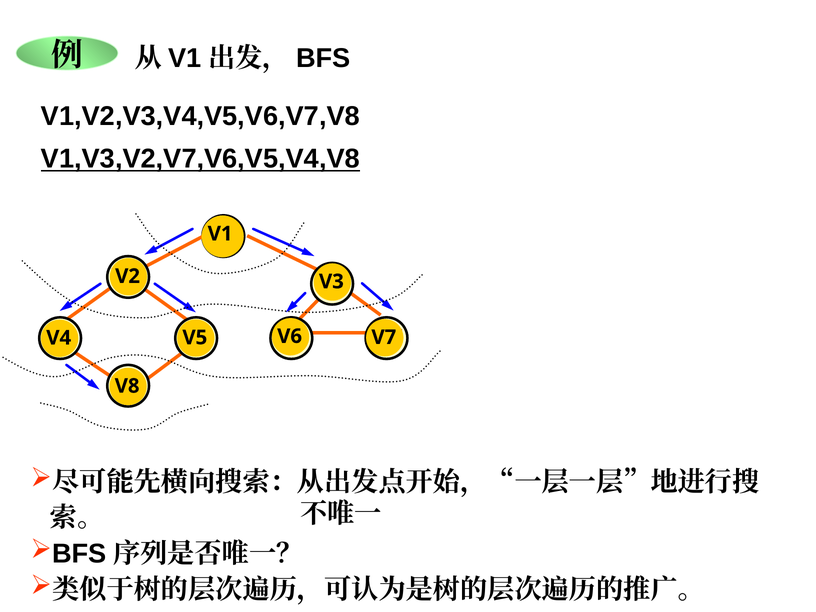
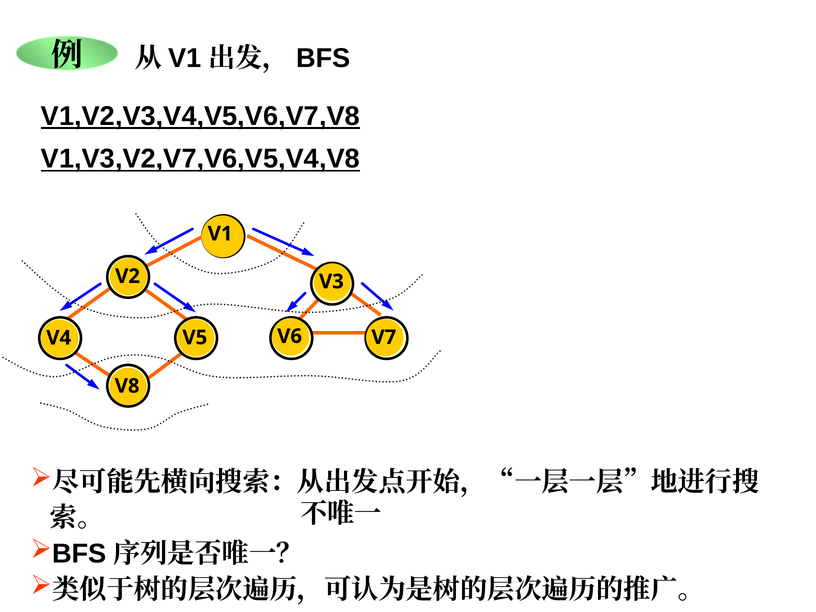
V1,V2,V3,V4,V5,V6,V7,V8 underline: none -> present
